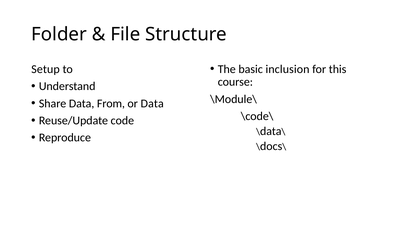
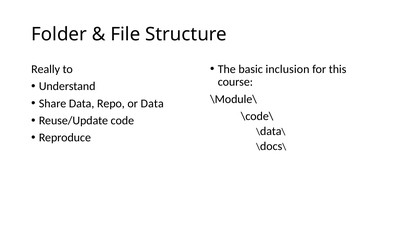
Setup: Setup -> Really
From: From -> Repo
